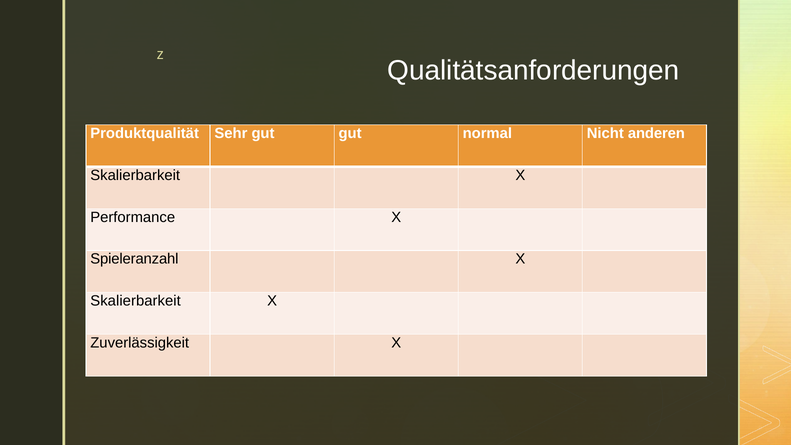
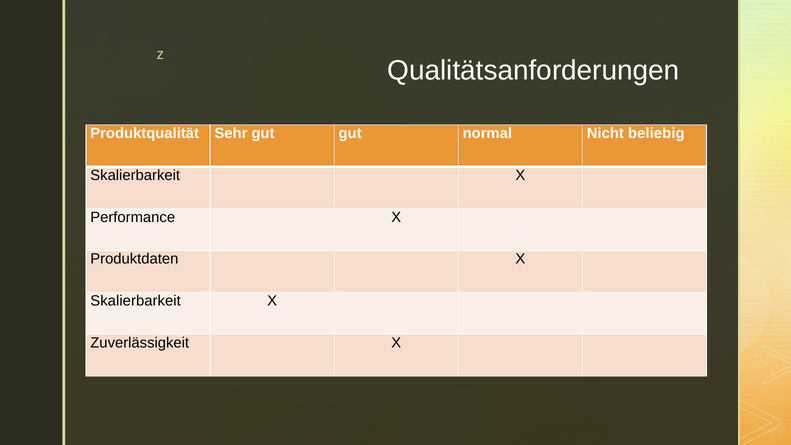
anderen: anderen -> beliebig
Spieleranzahl: Spieleranzahl -> Produktdaten
